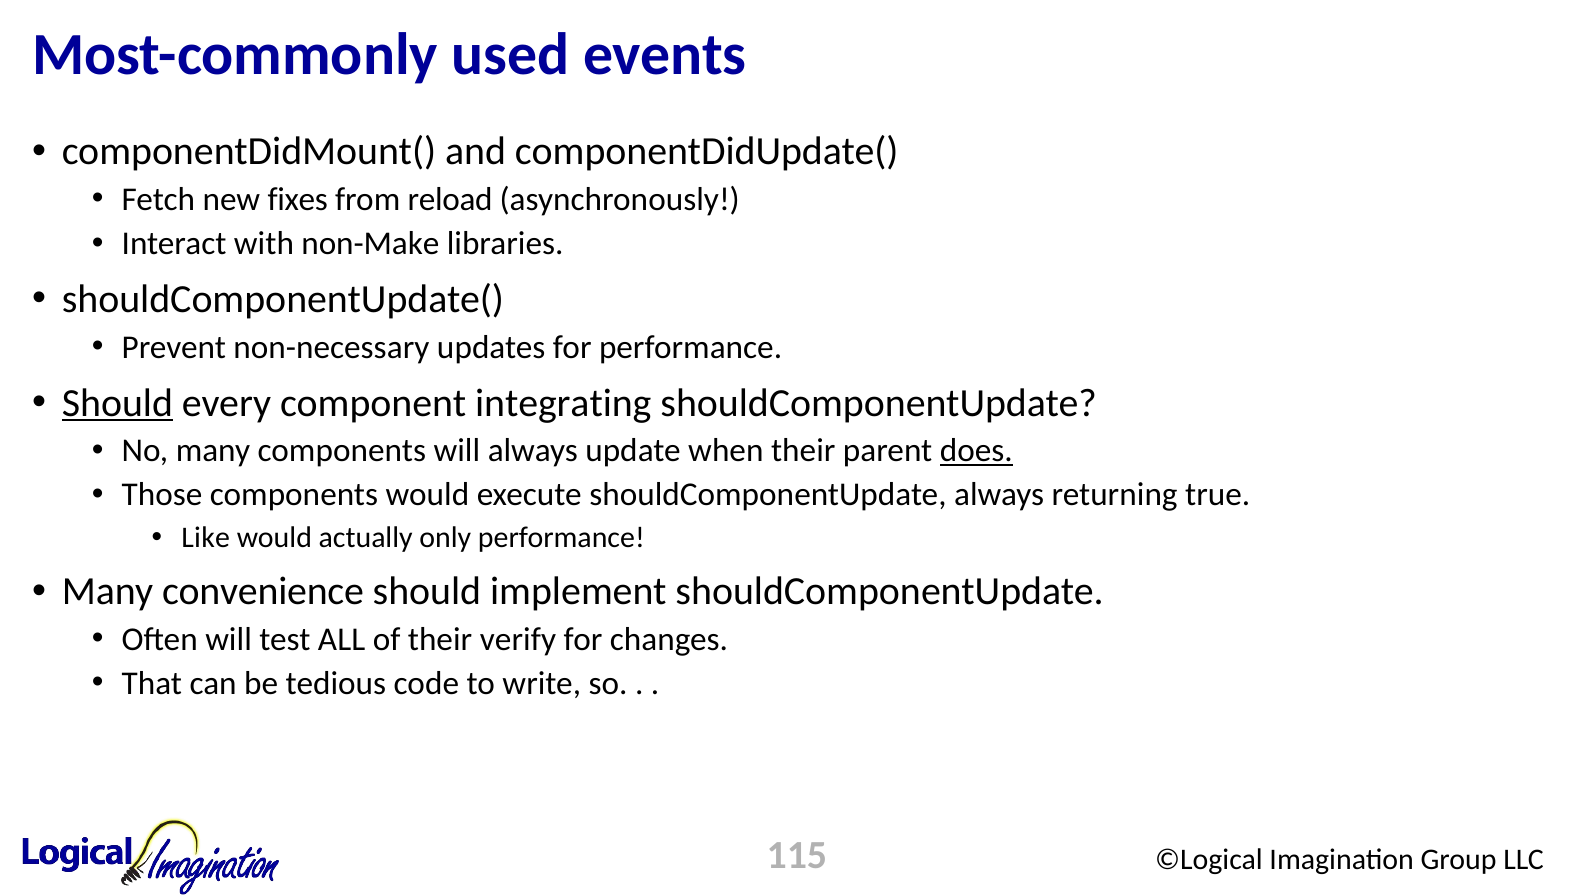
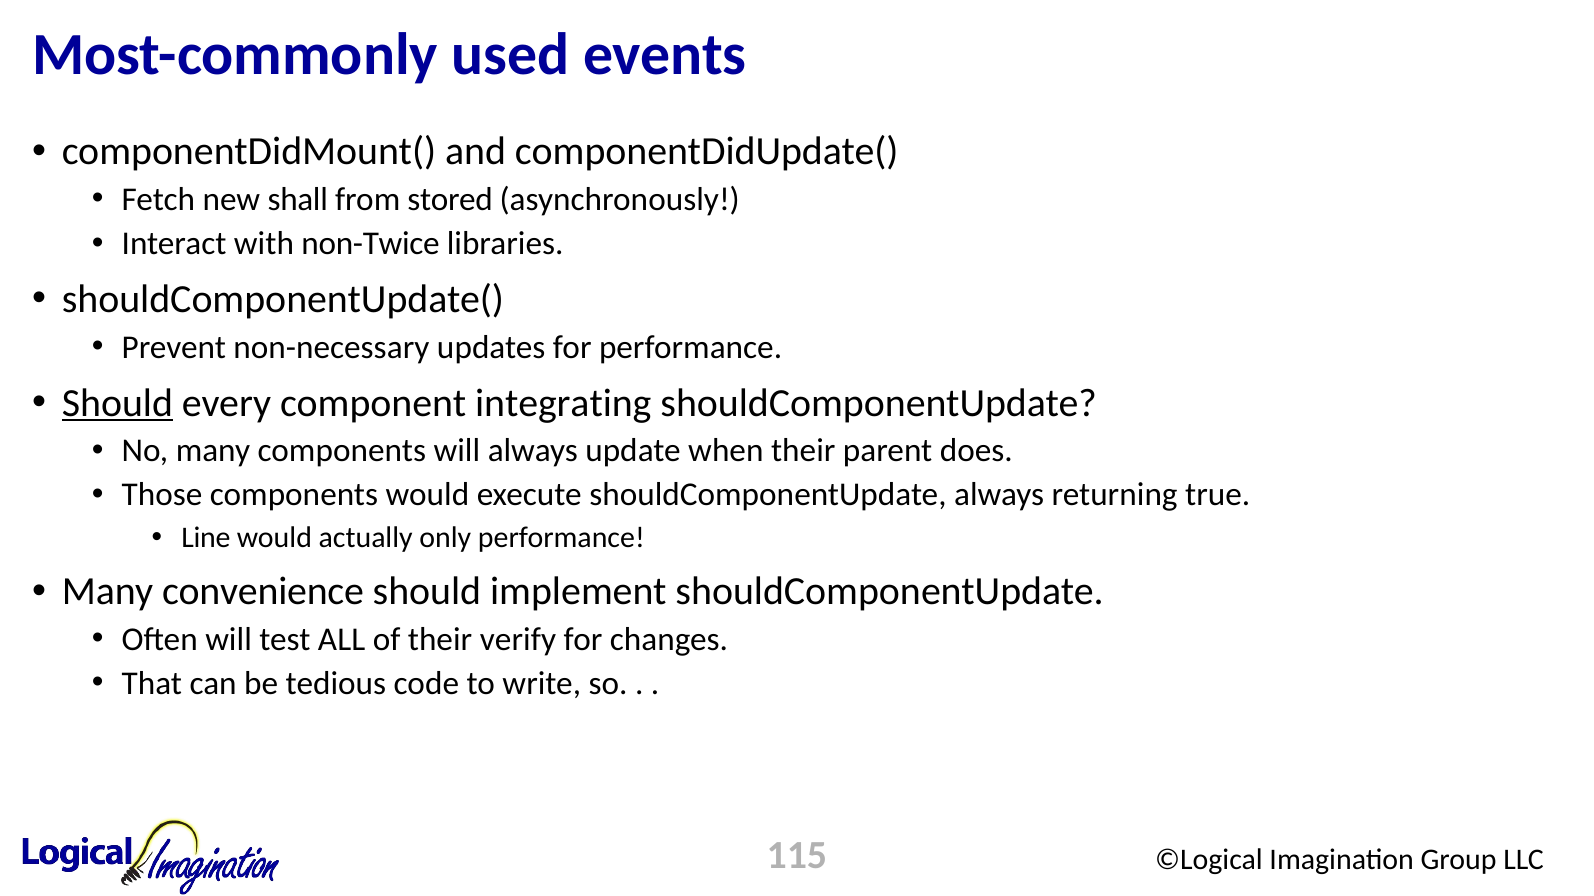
fixes: fixes -> shall
reload: reload -> stored
non-Make: non-Make -> non-Twice
does underline: present -> none
Like: Like -> Line
